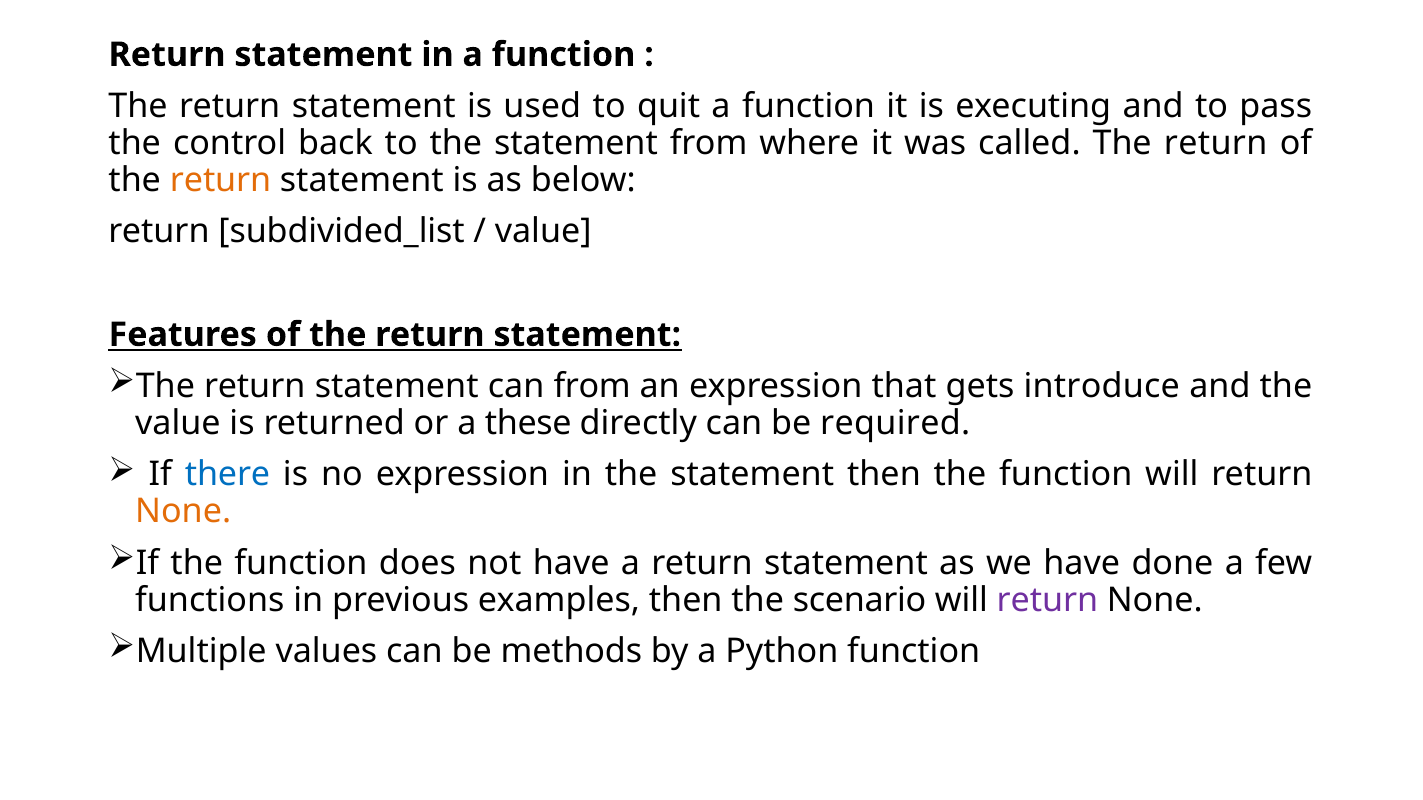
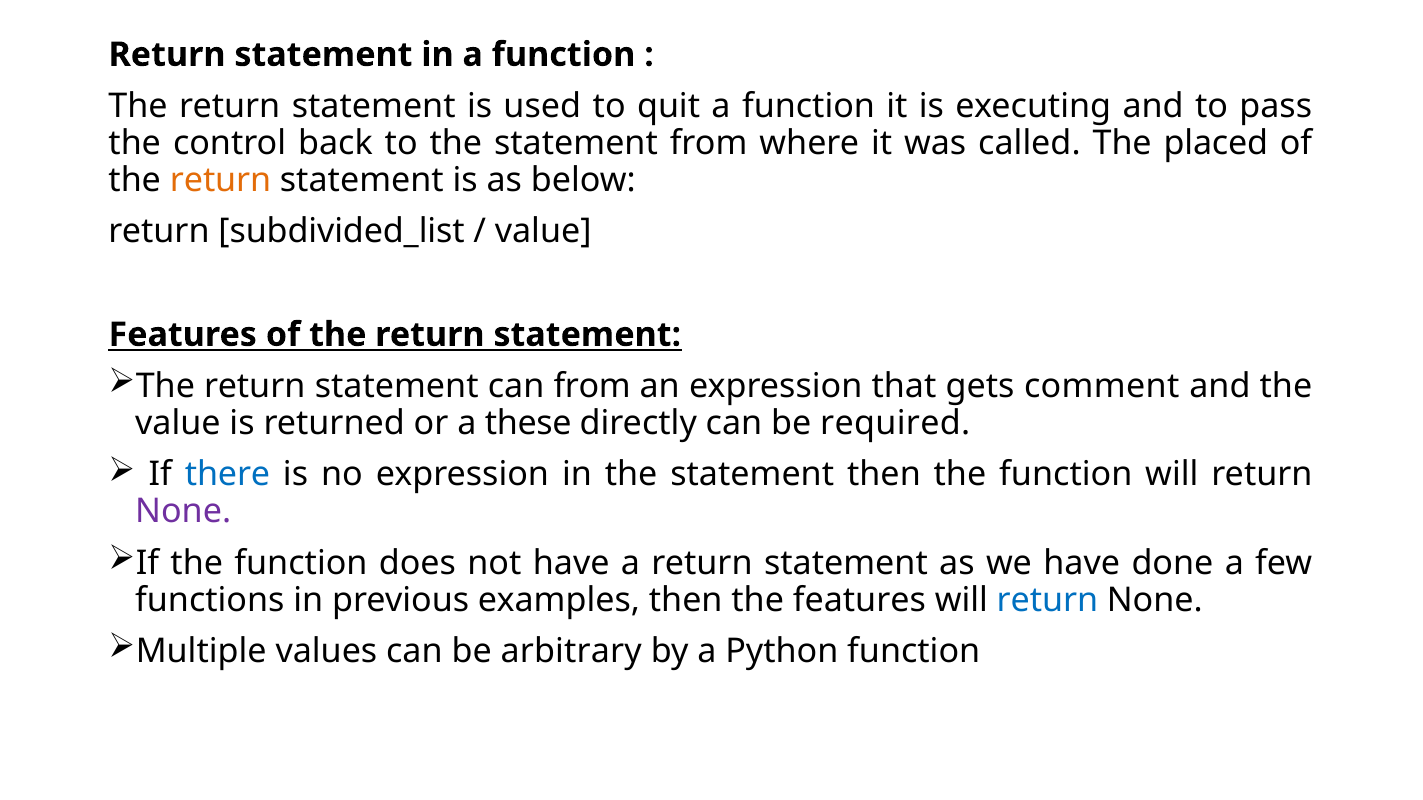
called The return: return -> placed
introduce: introduce -> comment
None at (183, 512) colour: orange -> purple
the scenario: scenario -> features
return at (1047, 600) colour: purple -> blue
methods: methods -> arbitrary
